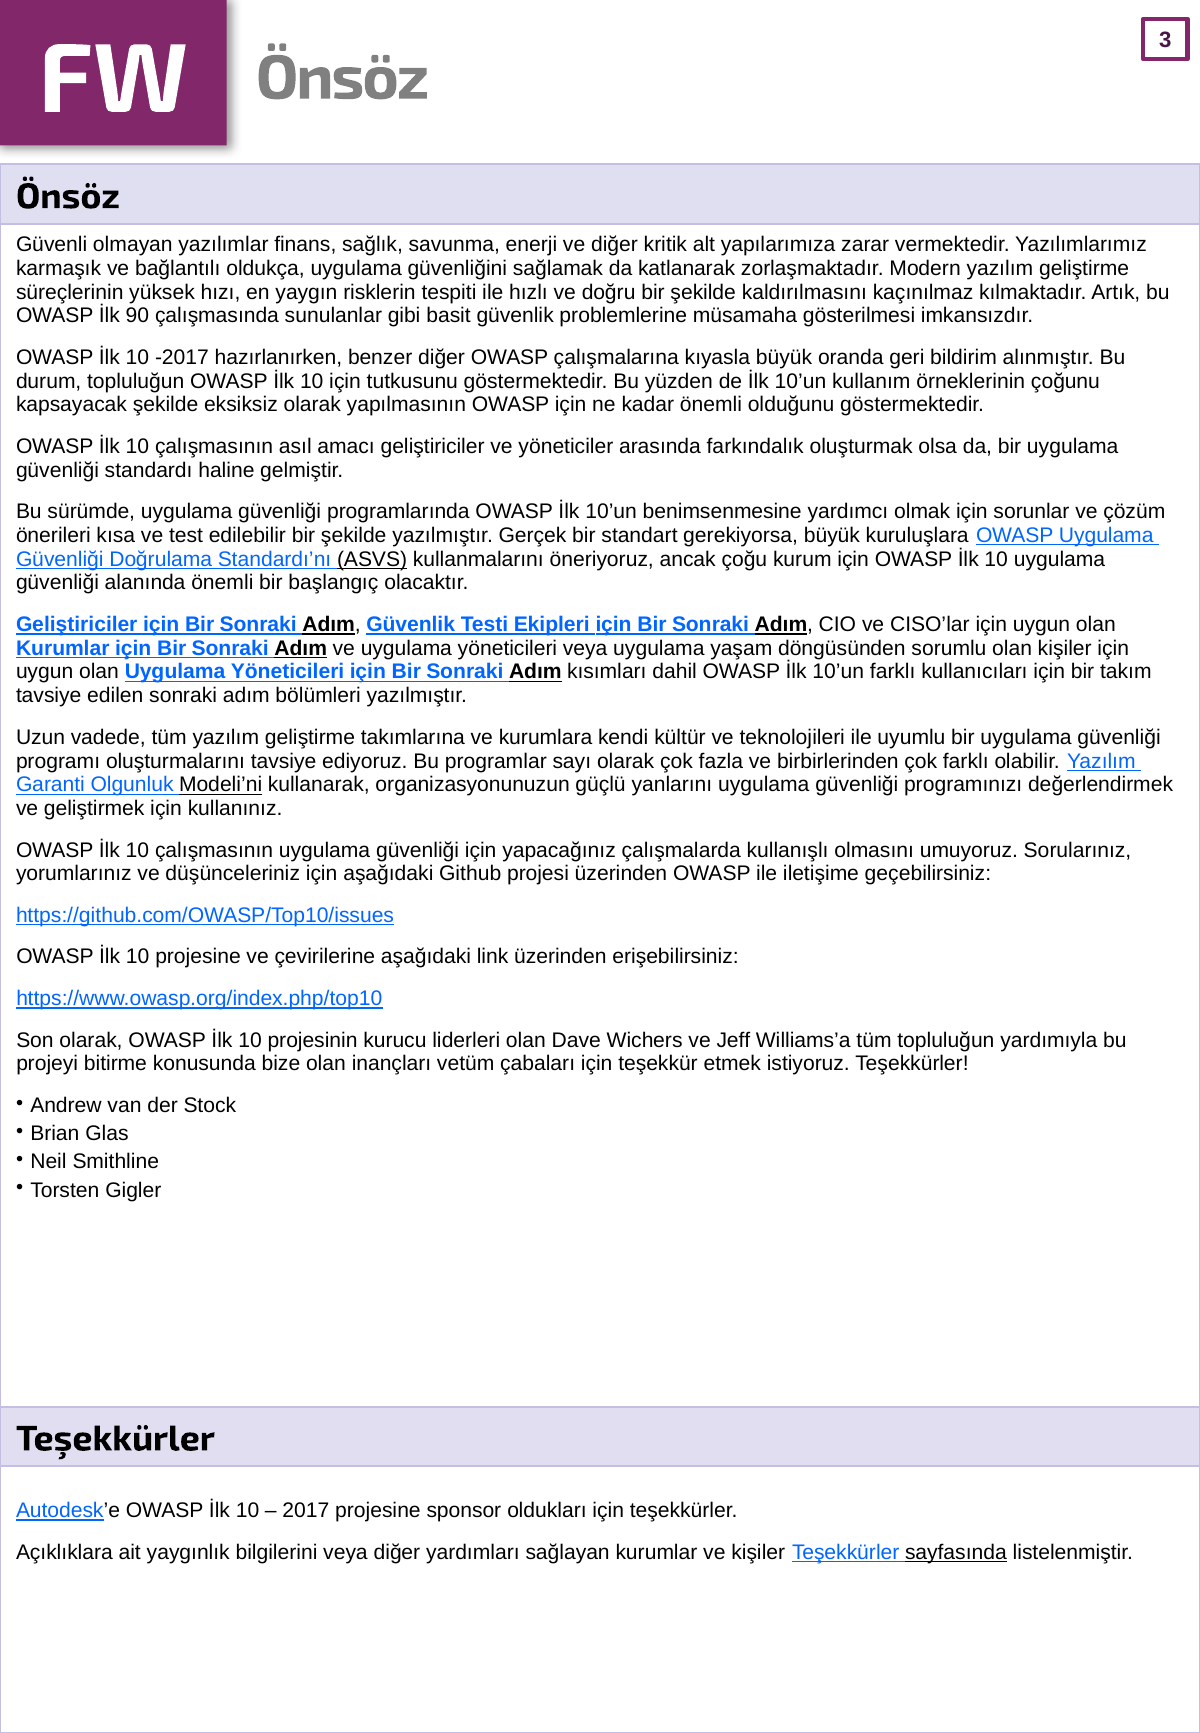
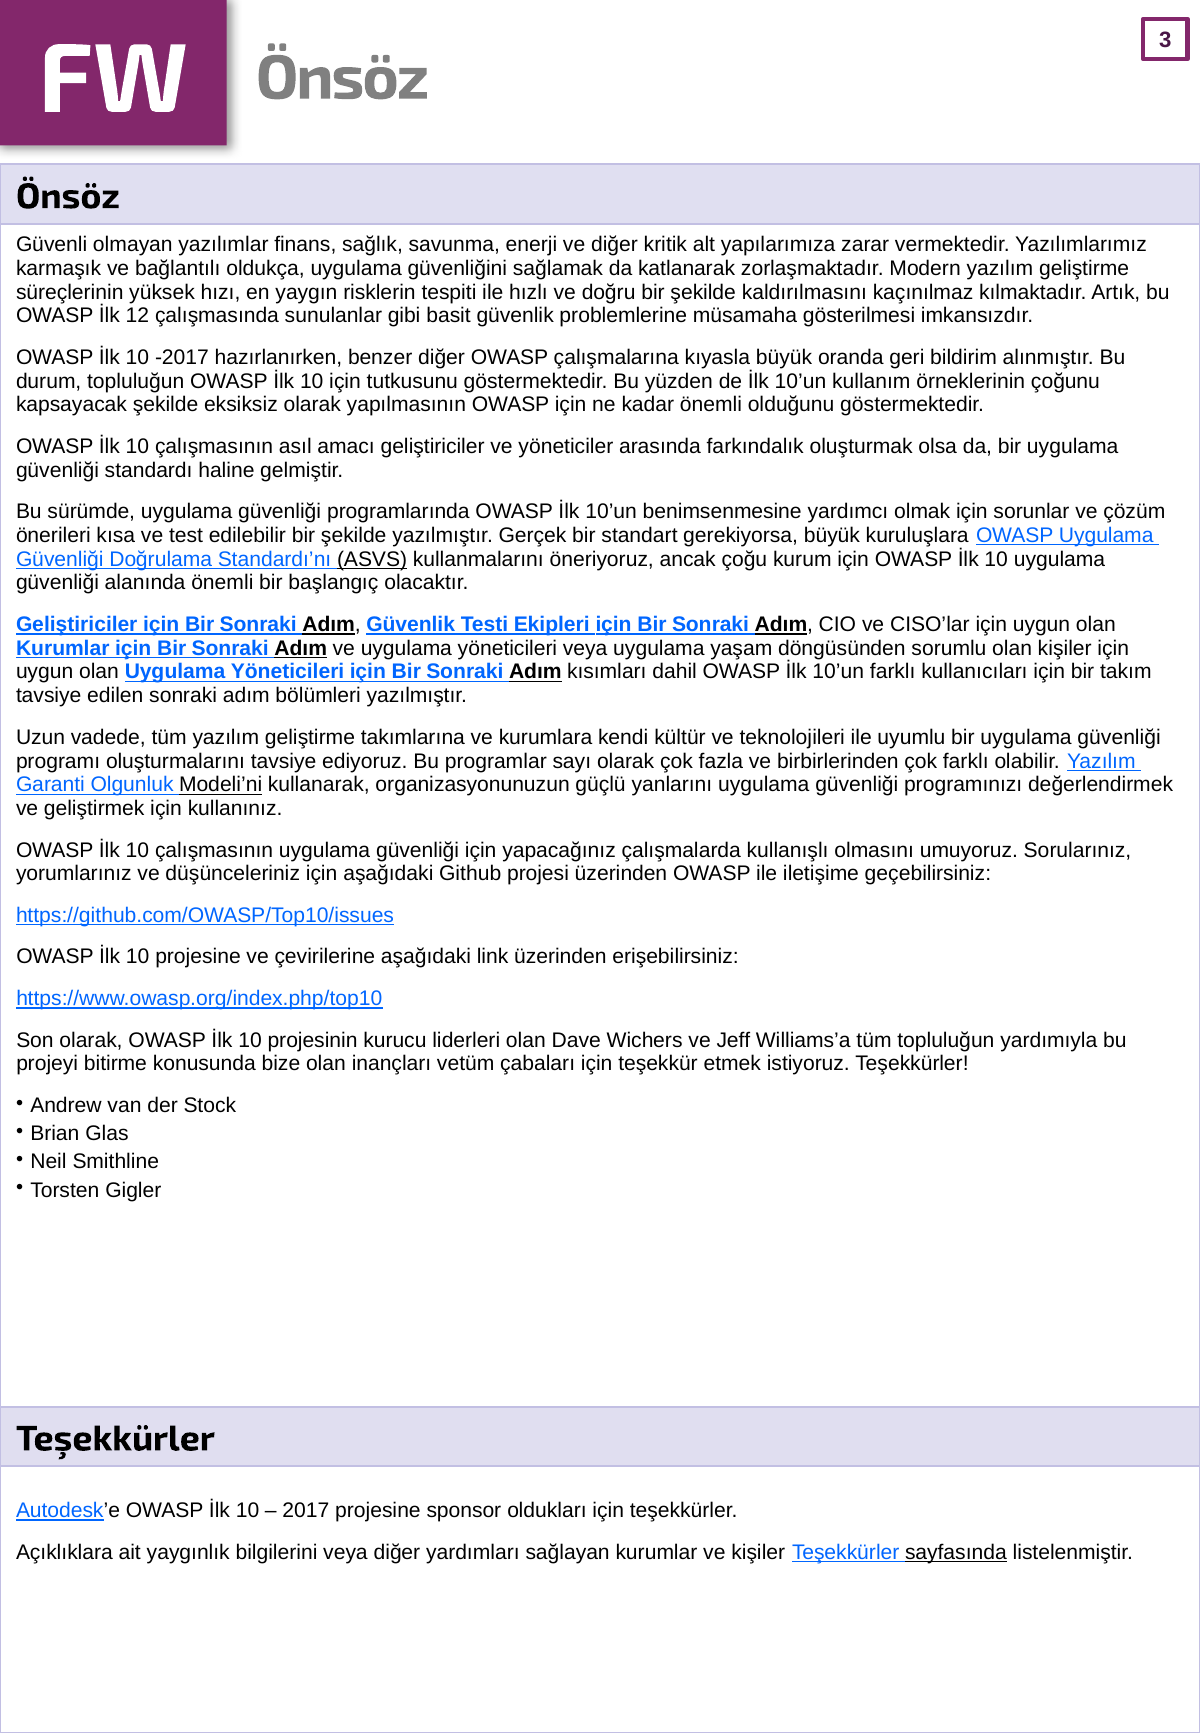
90: 90 -> 12
